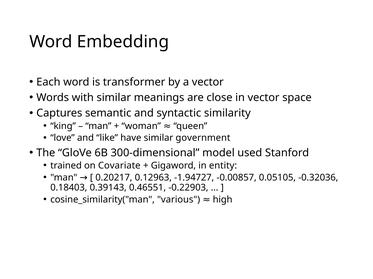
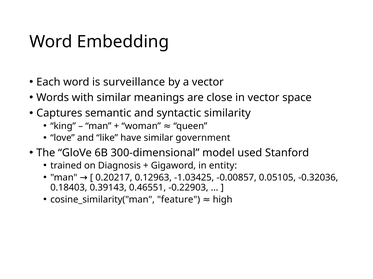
transformer: transformer -> surveillance
Covariate: Covariate -> Diagnosis
-1.94727: -1.94727 -> -1.03425
various: various -> feature
